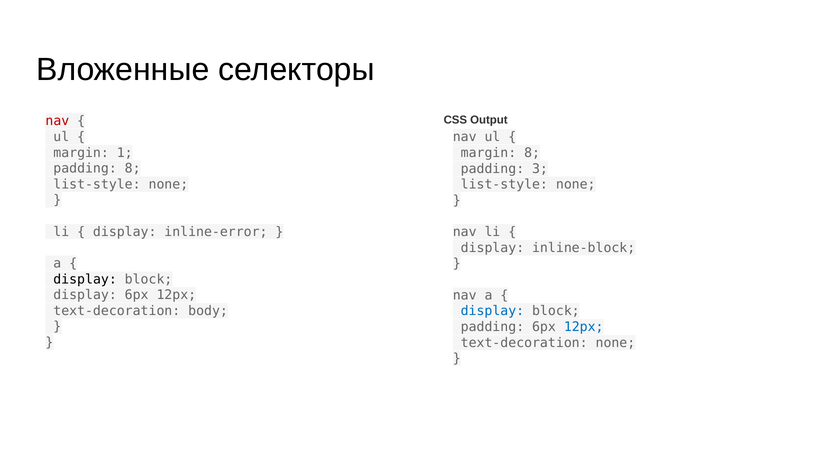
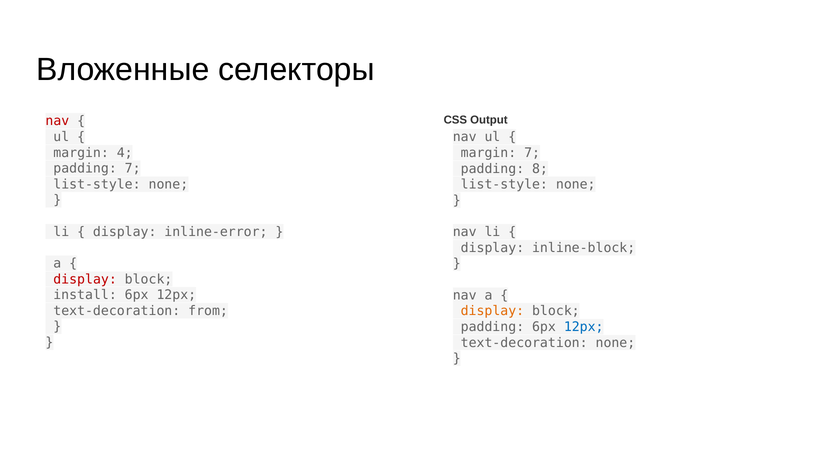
1: 1 -> 4
margin 8: 8 -> 7
padding 8: 8 -> 7
3: 3 -> 8
display at (85, 279) colour: black -> red
display at (85, 295): display -> install
body: body -> from
display at (492, 311) colour: blue -> orange
